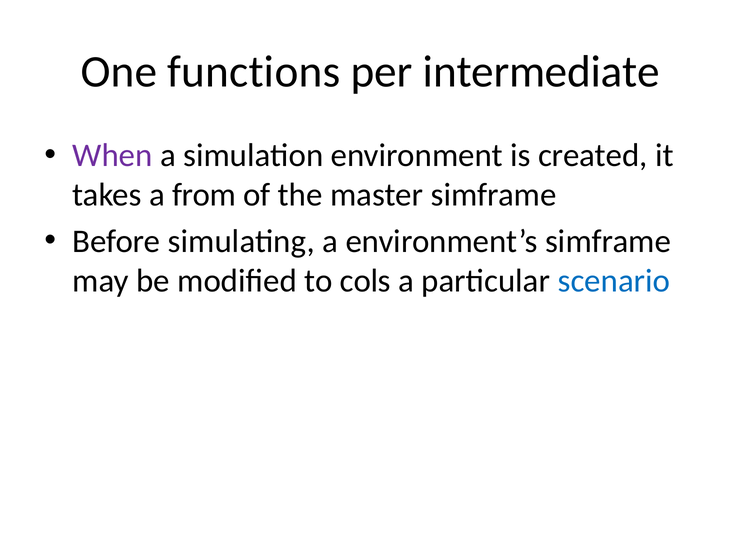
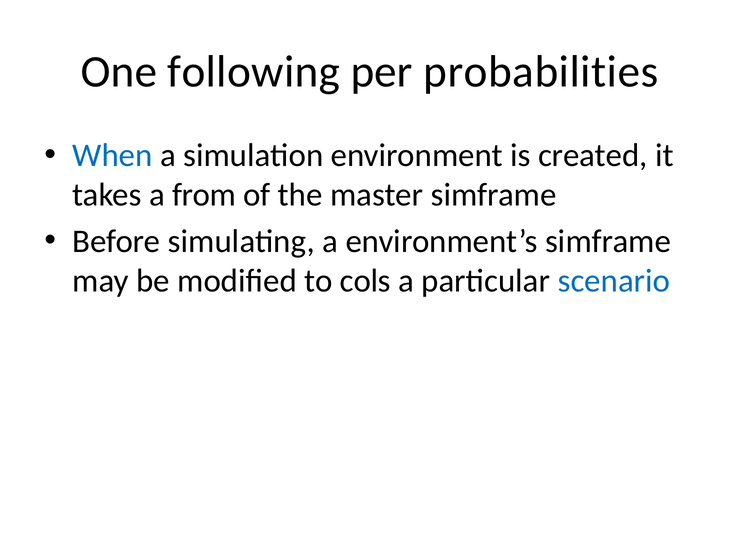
functions: functions -> following
intermediate: intermediate -> probabilities
When colour: purple -> blue
